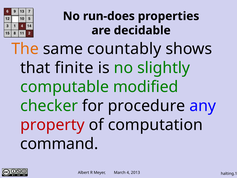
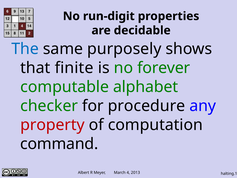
run-does: run-does -> run-digit
The colour: orange -> blue
countably: countably -> purposely
slightly: slightly -> forever
modified: modified -> alphabet
